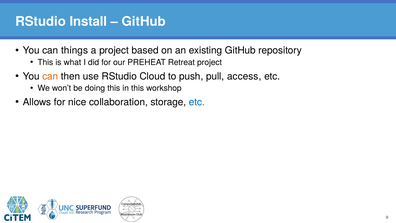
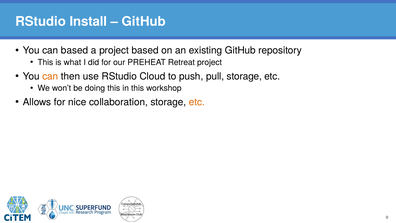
can things: things -> based
pull access: access -> storage
etc at (197, 102) colour: blue -> orange
